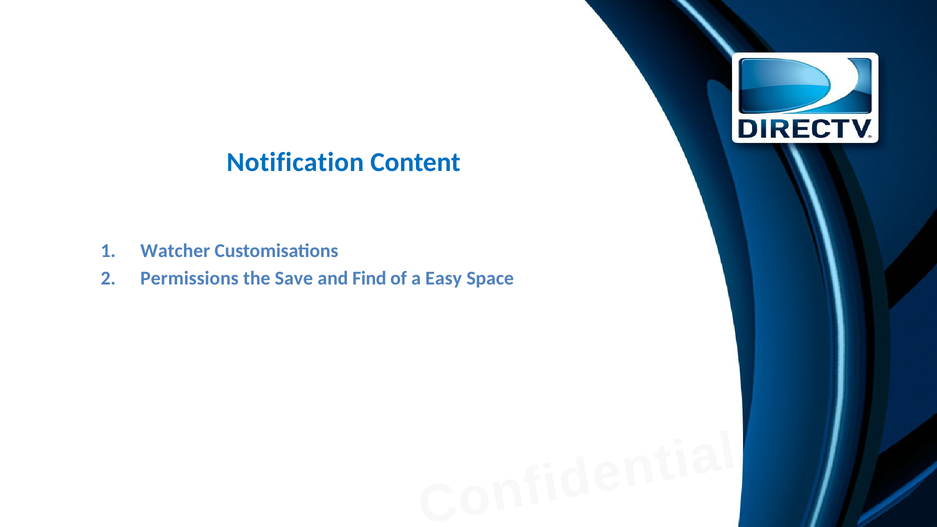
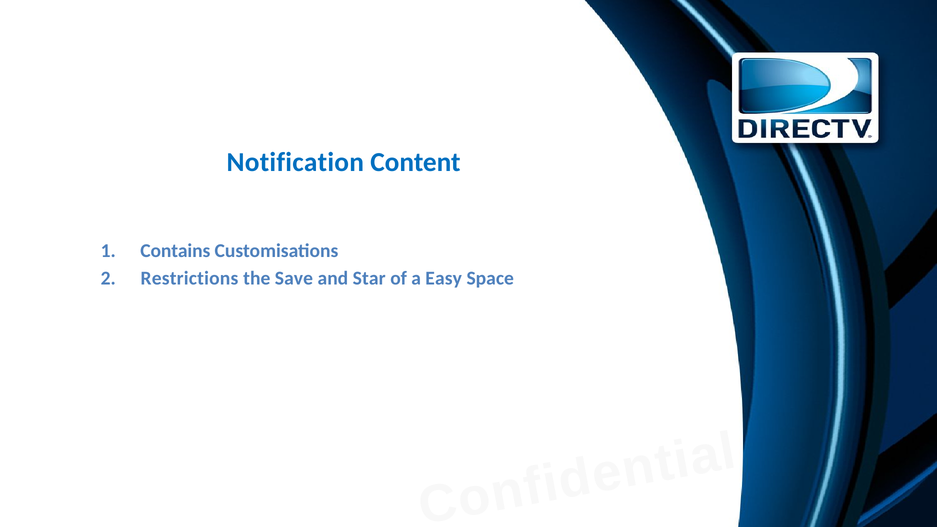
Watcher: Watcher -> Contains
Permissions: Permissions -> Restrictions
Find: Find -> Star
